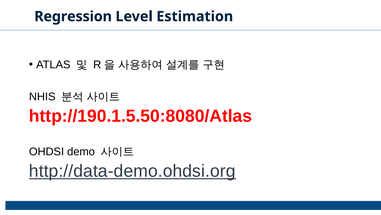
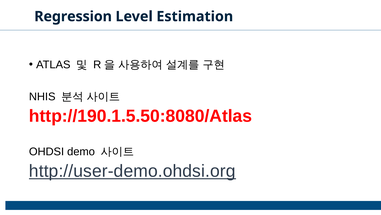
http://data-demo.ohdsi.org: http://data-demo.ohdsi.org -> http://user-demo.ohdsi.org
